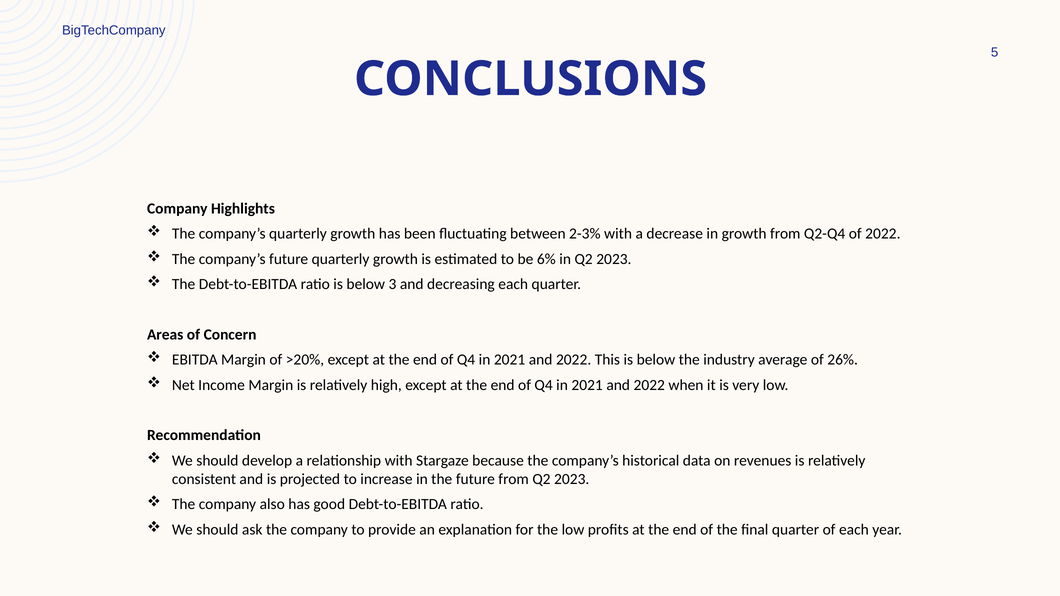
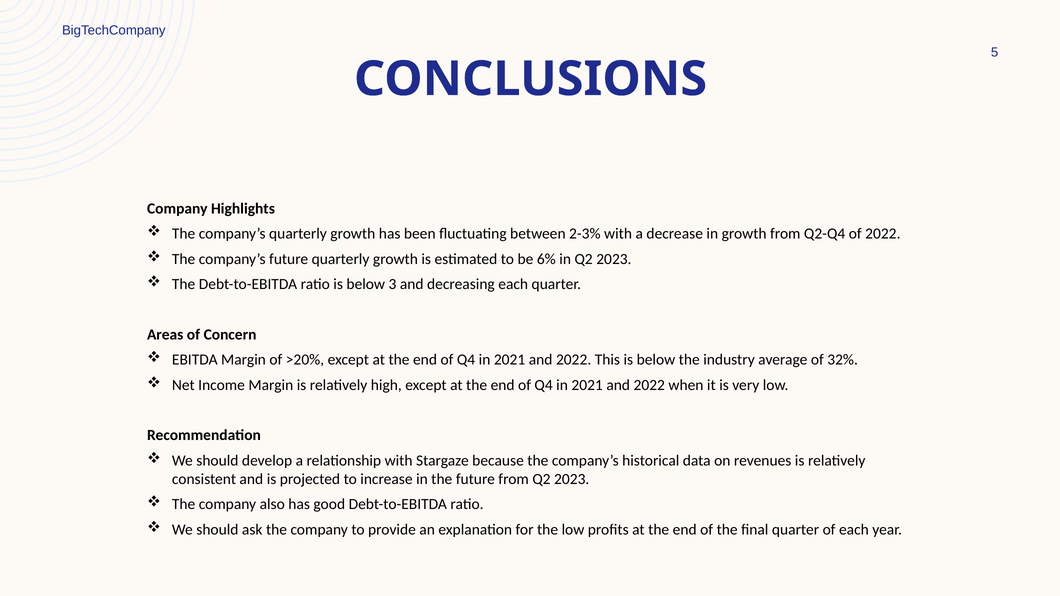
26%: 26% -> 32%
